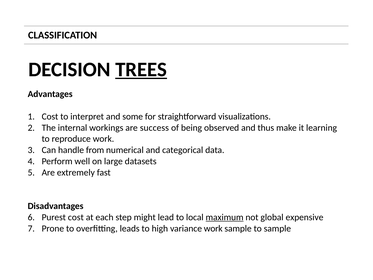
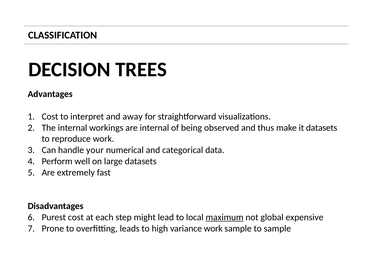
TREES underline: present -> none
some: some -> away
are success: success -> internal
it learning: learning -> datasets
from: from -> your
